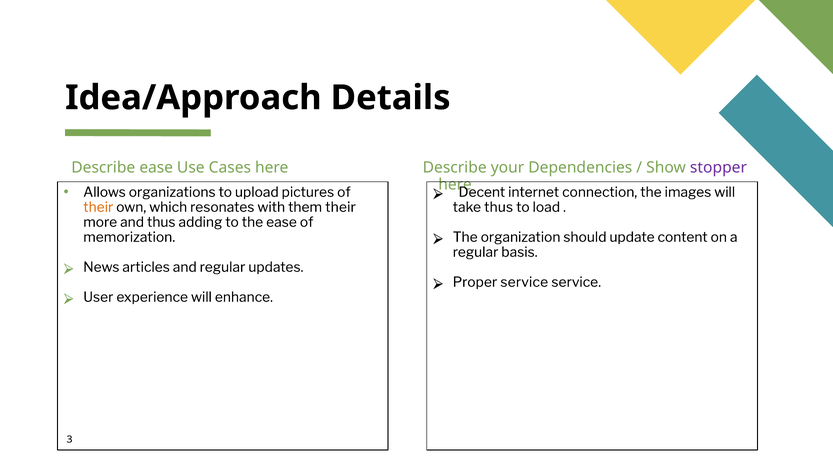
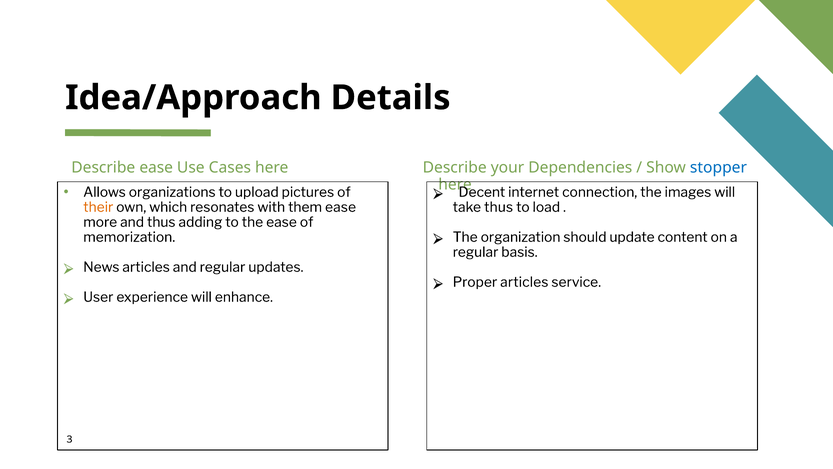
stopper colour: purple -> blue
them their: their -> ease
Proper service: service -> articles
